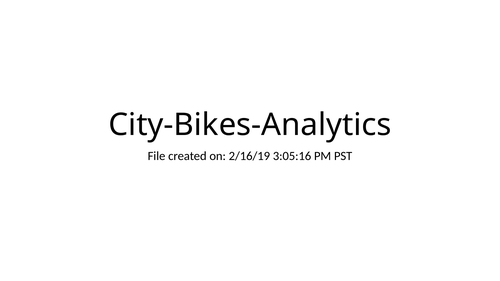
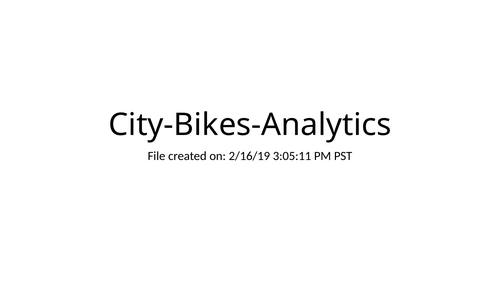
3:05:16: 3:05:16 -> 3:05:11
